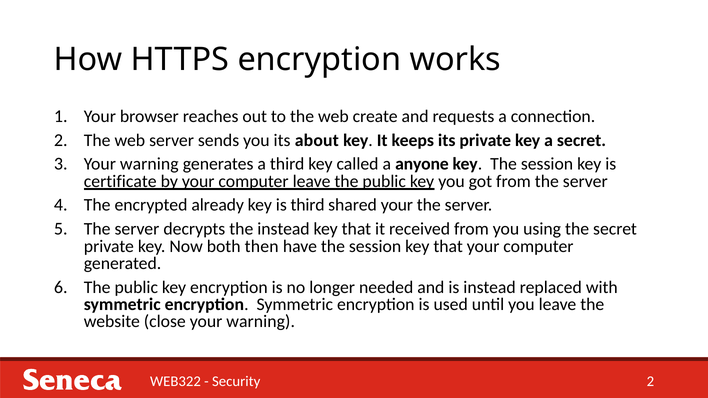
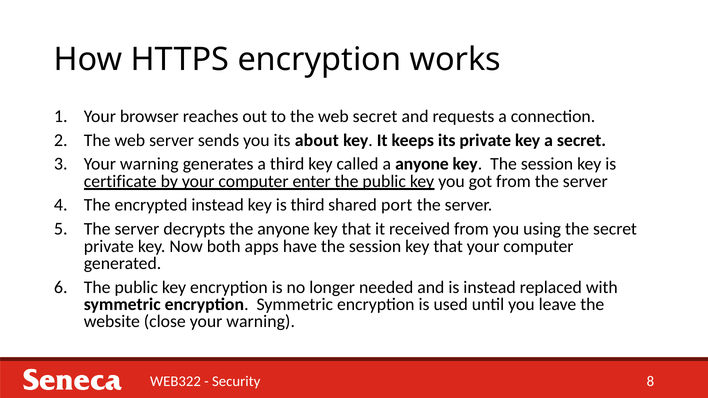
web create: create -> secret
computer leave: leave -> enter
encrypted already: already -> instead
shared your: your -> port
the instead: instead -> anyone
then: then -> apps
Security 2: 2 -> 8
